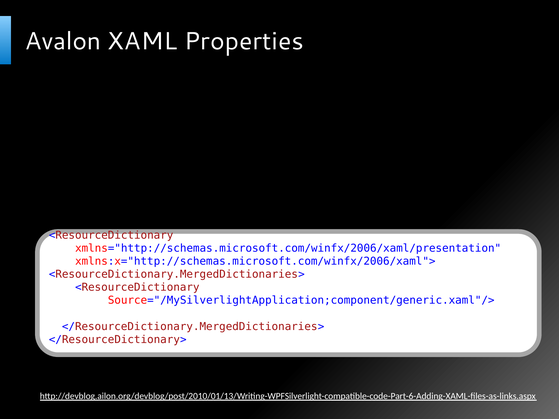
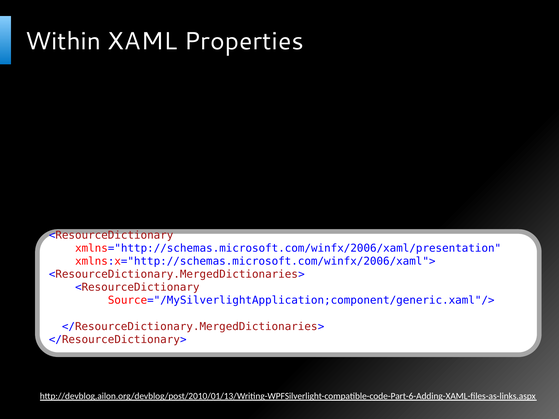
Avalon: Avalon -> Within
